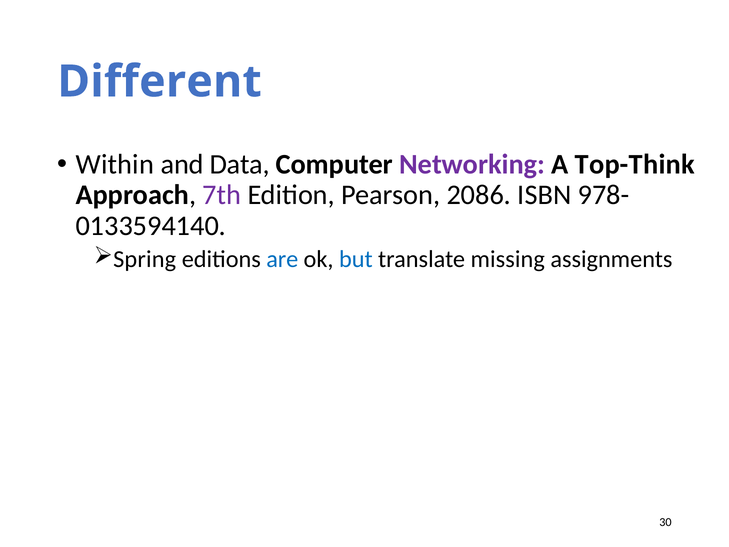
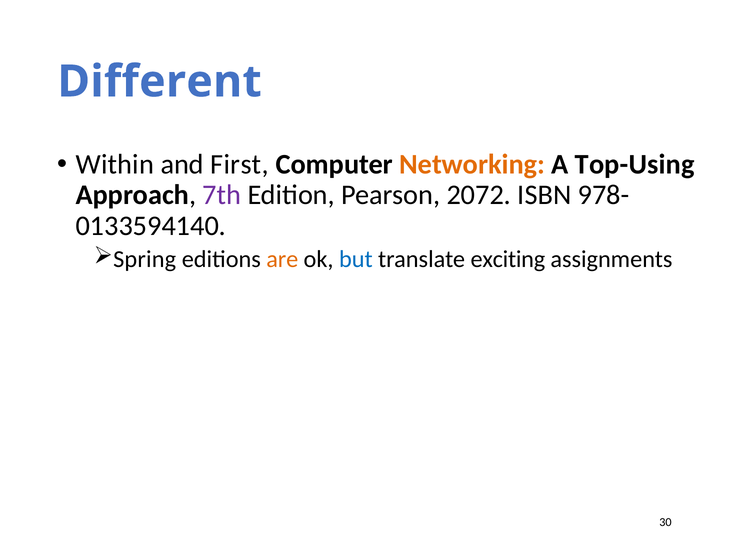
Data: Data -> First
Networking colour: purple -> orange
Top-Think: Top-Think -> Top-Using
2086: 2086 -> 2072
are colour: blue -> orange
missing: missing -> exciting
